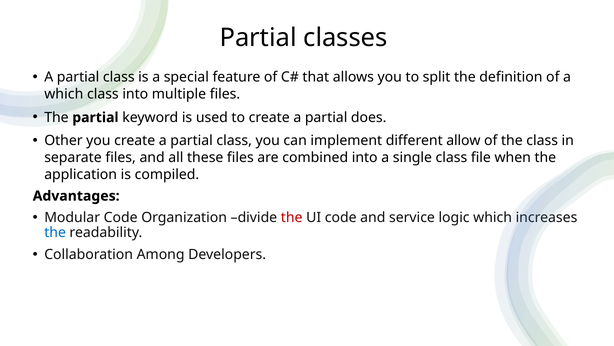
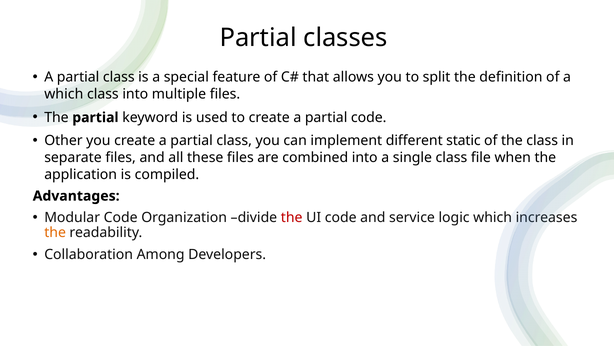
partial does: does -> code
allow: allow -> static
the at (55, 232) colour: blue -> orange
